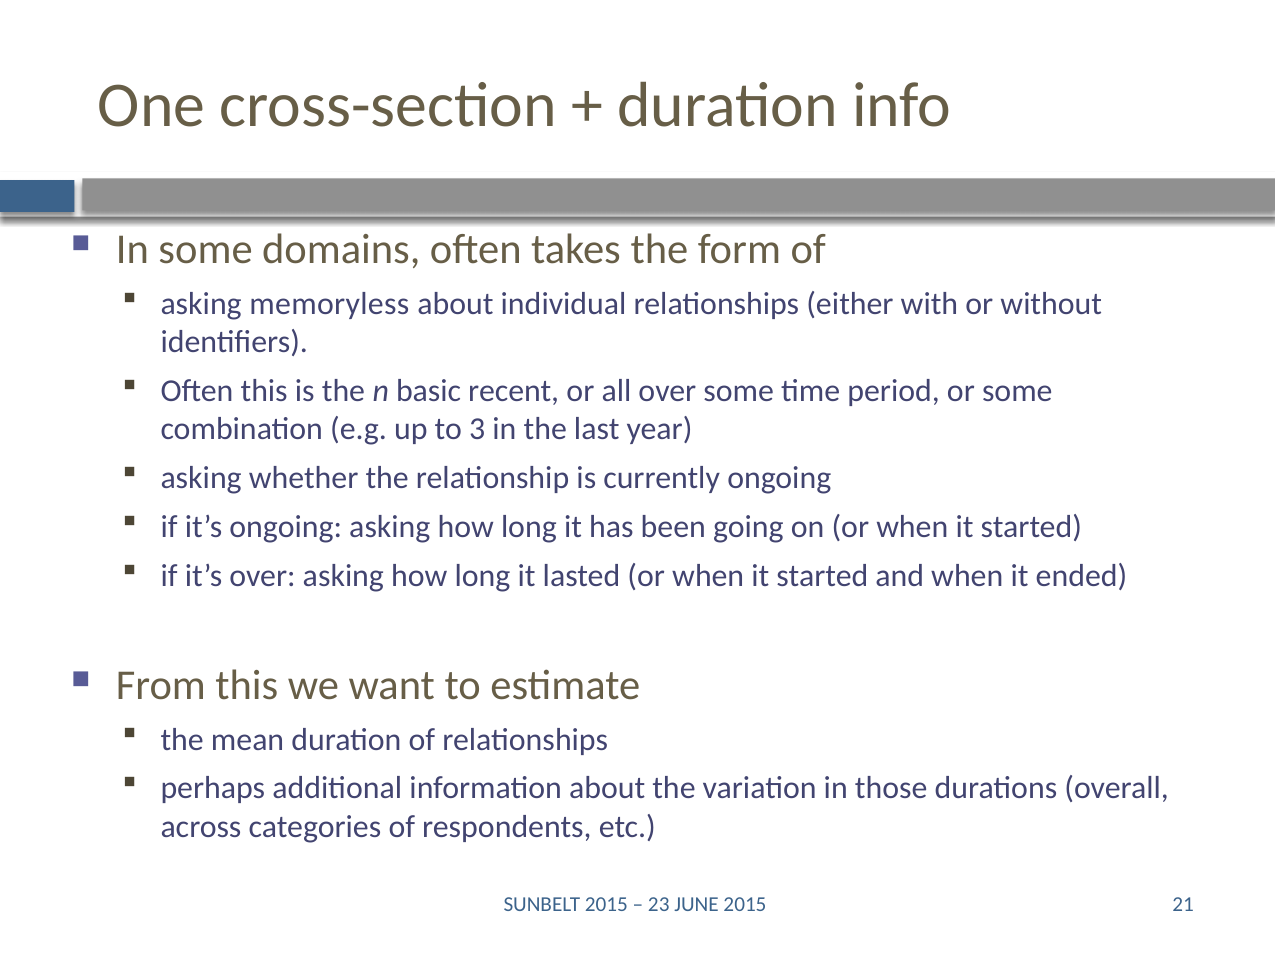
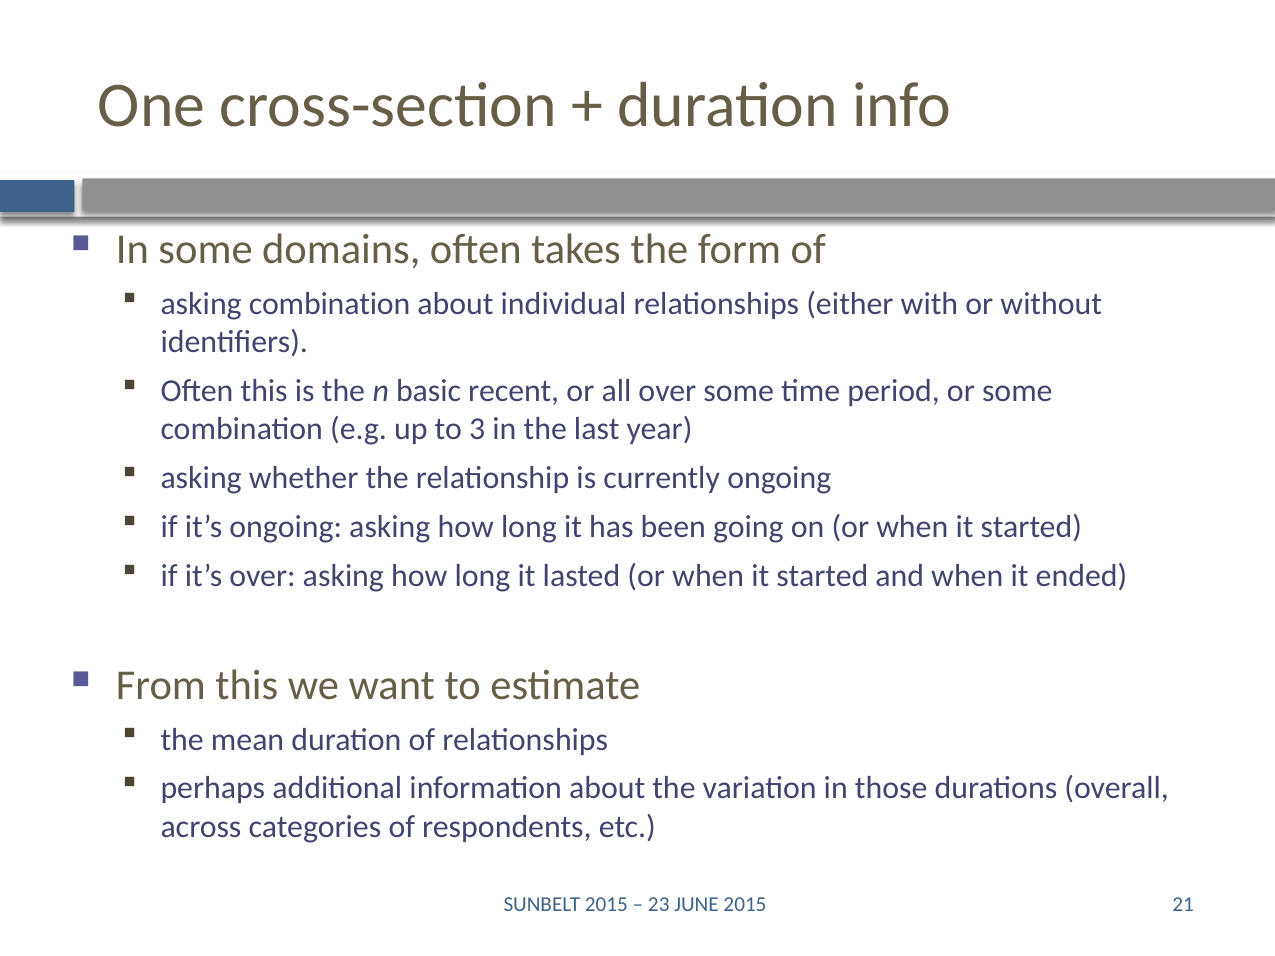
asking memoryless: memoryless -> combination
